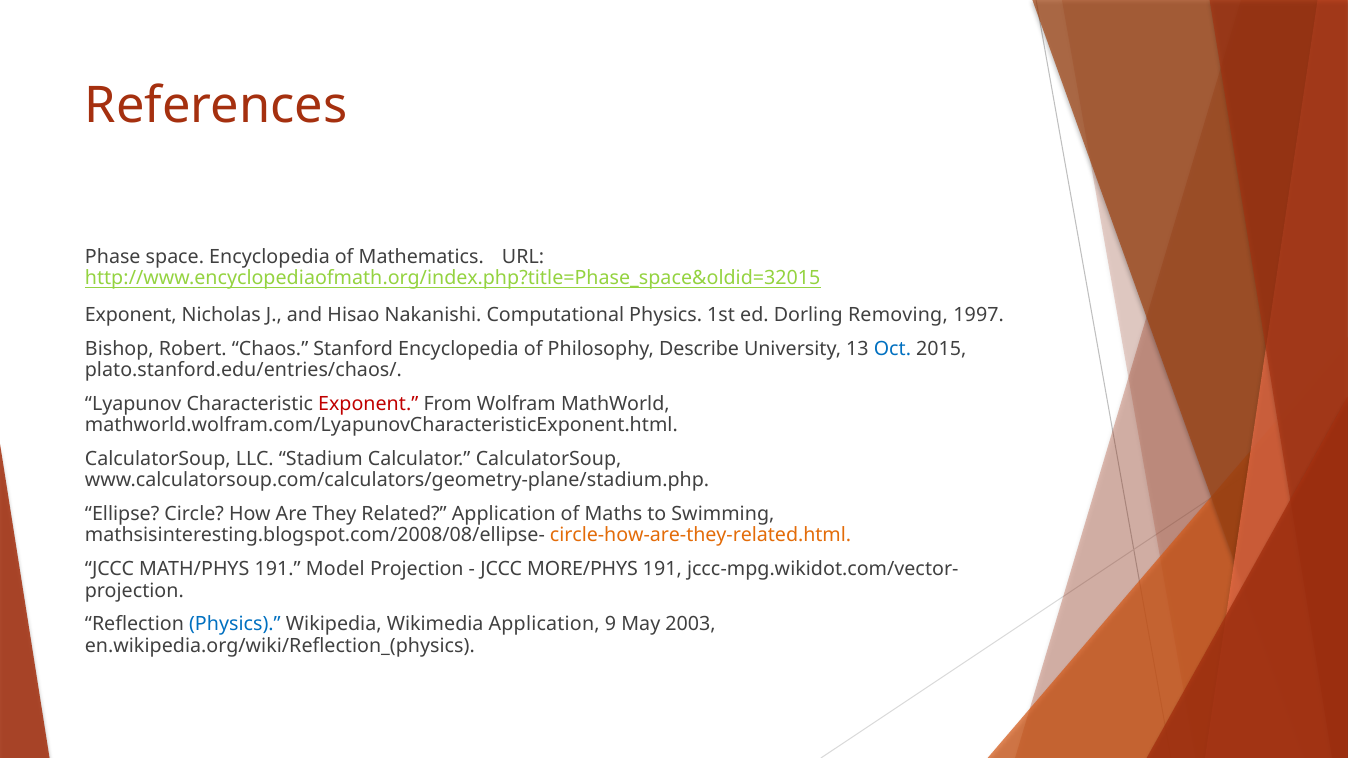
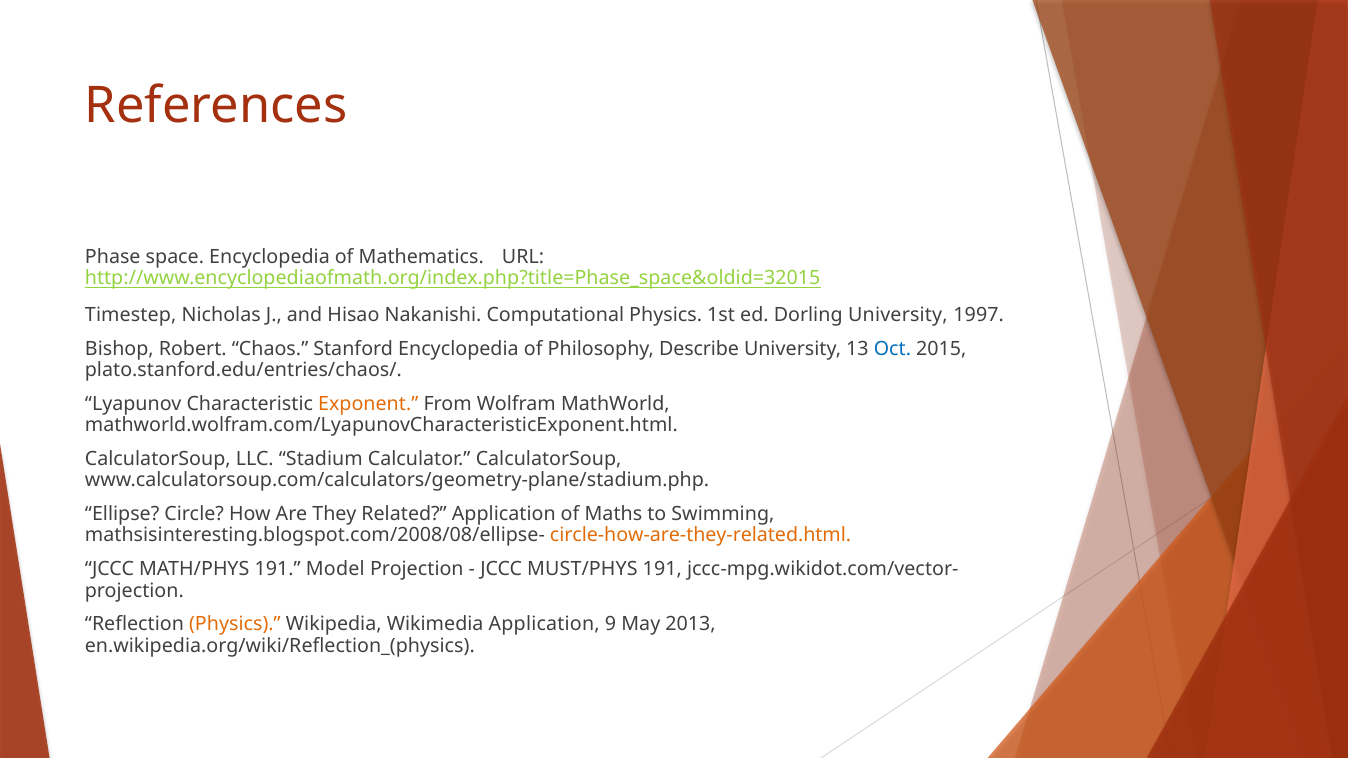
Exponent at (131, 315): Exponent -> Timestep
Dorling Removing: Removing -> University
Exponent at (368, 404) colour: red -> orange
MORE/PHYS: MORE/PHYS -> MUST/PHYS
Physics at (235, 625) colour: blue -> orange
2003: 2003 -> 2013
